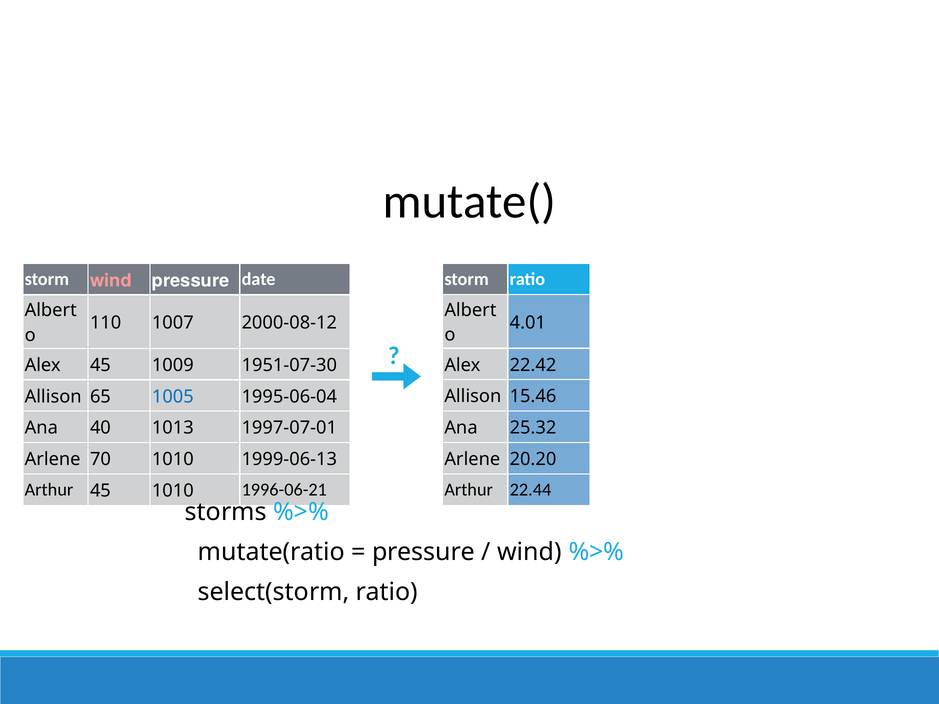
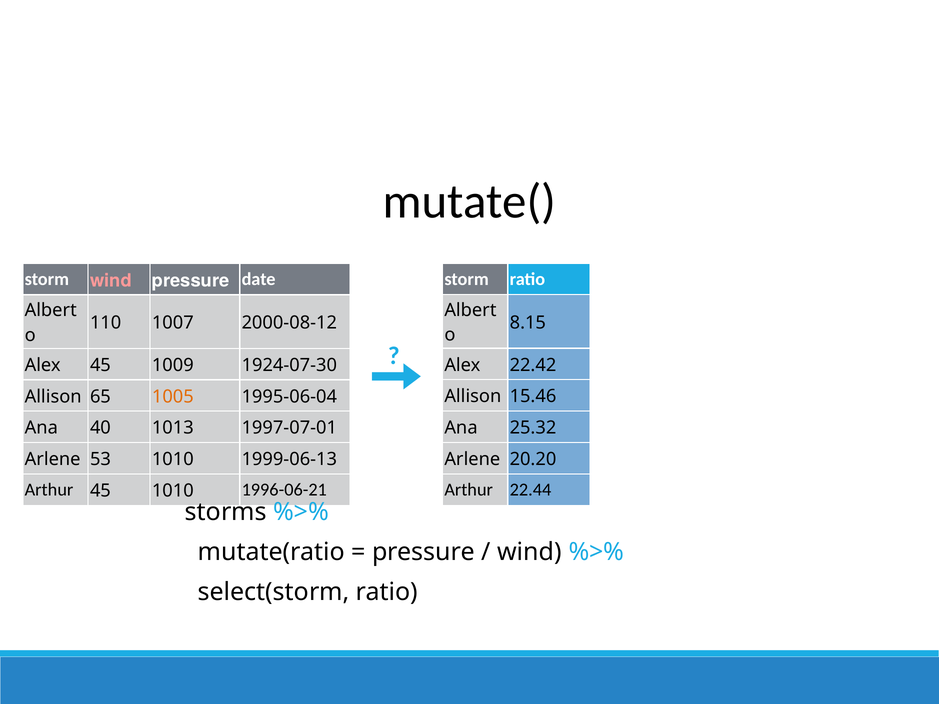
4.01: 4.01 -> 8.15
1951-07-30: 1951-07-30 -> 1924-07-30
1005 colour: blue -> orange
70: 70 -> 53
